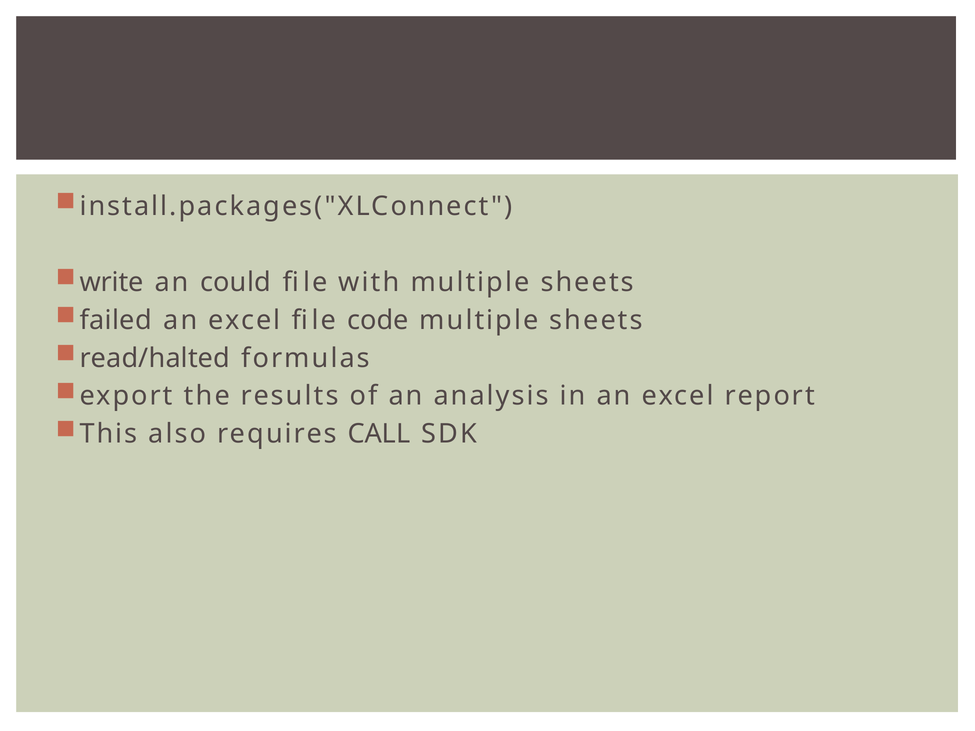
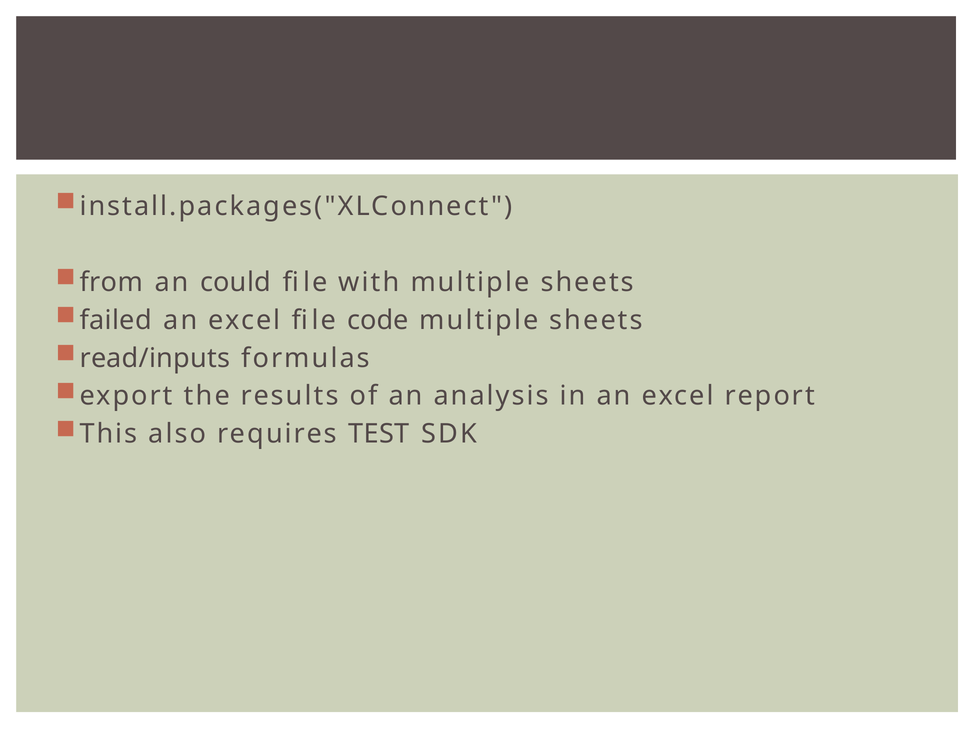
write: write -> from
read/halted: read/halted -> read/inputs
CALL: CALL -> TEST
